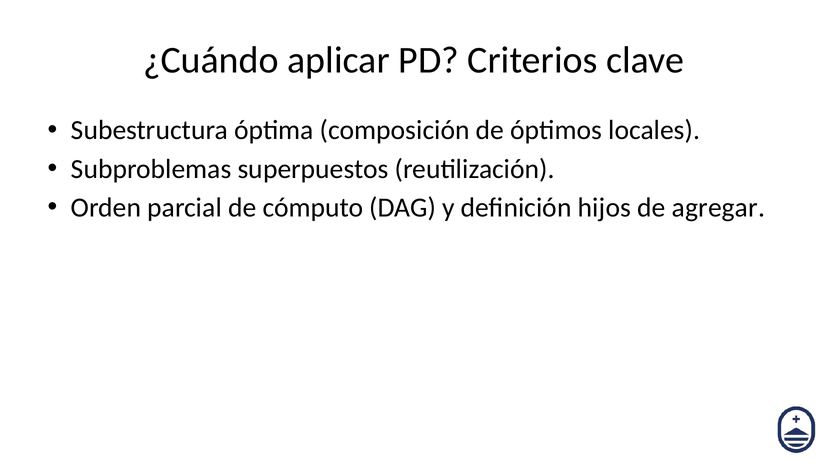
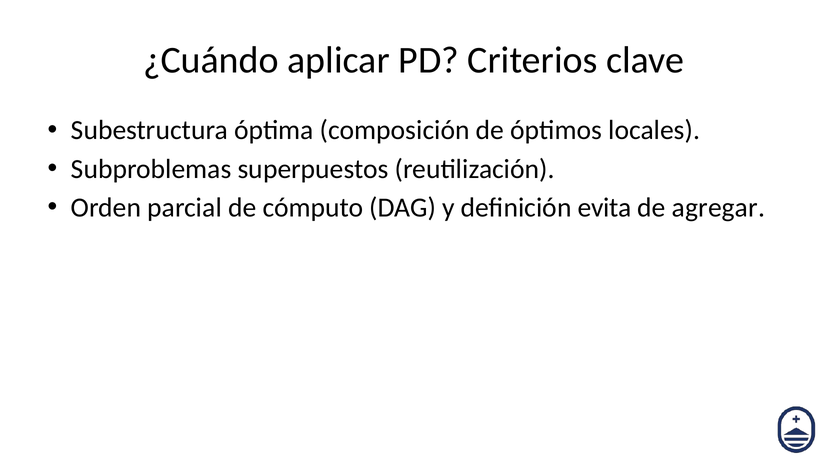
hijos: hijos -> evita
